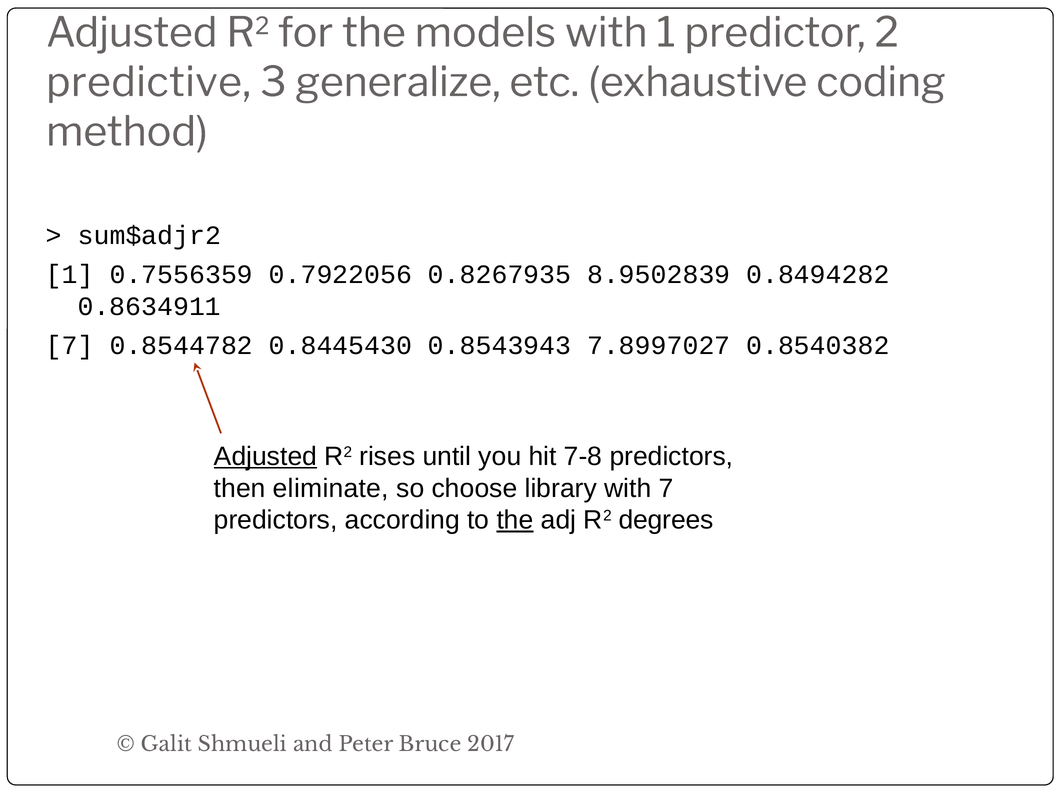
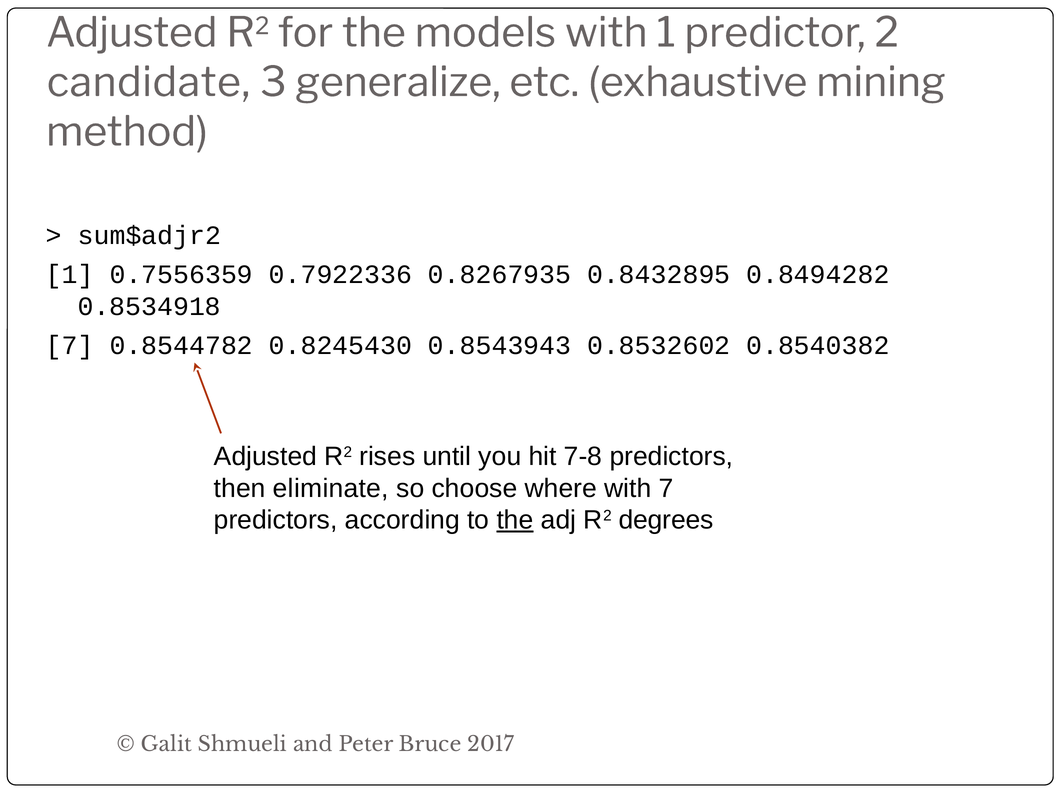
predictive: predictive -> candidate
coding: coding -> mining
0.7922056: 0.7922056 -> 0.7922336
8.9502839: 8.9502839 -> 0.8432895
0.8634911: 0.8634911 -> 0.8534918
0.8445430: 0.8445430 -> 0.8245430
7.8997027: 7.8997027 -> 0.8532602
Adjusted at (266, 456) underline: present -> none
library: library -> where
